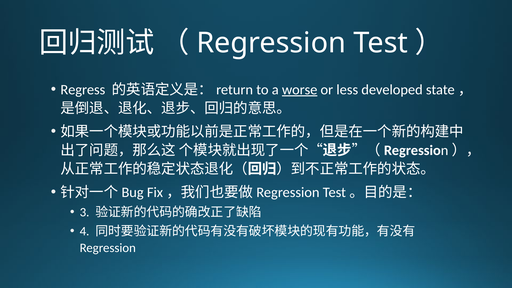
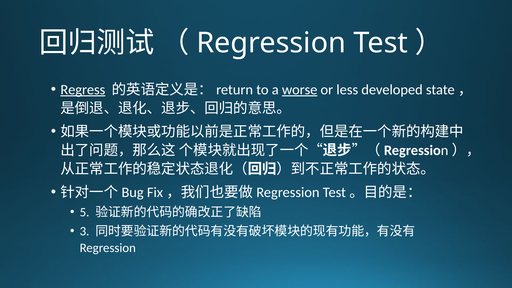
Regress underline: none -> present
3: 3 -> 5
4: 4 -> 3
